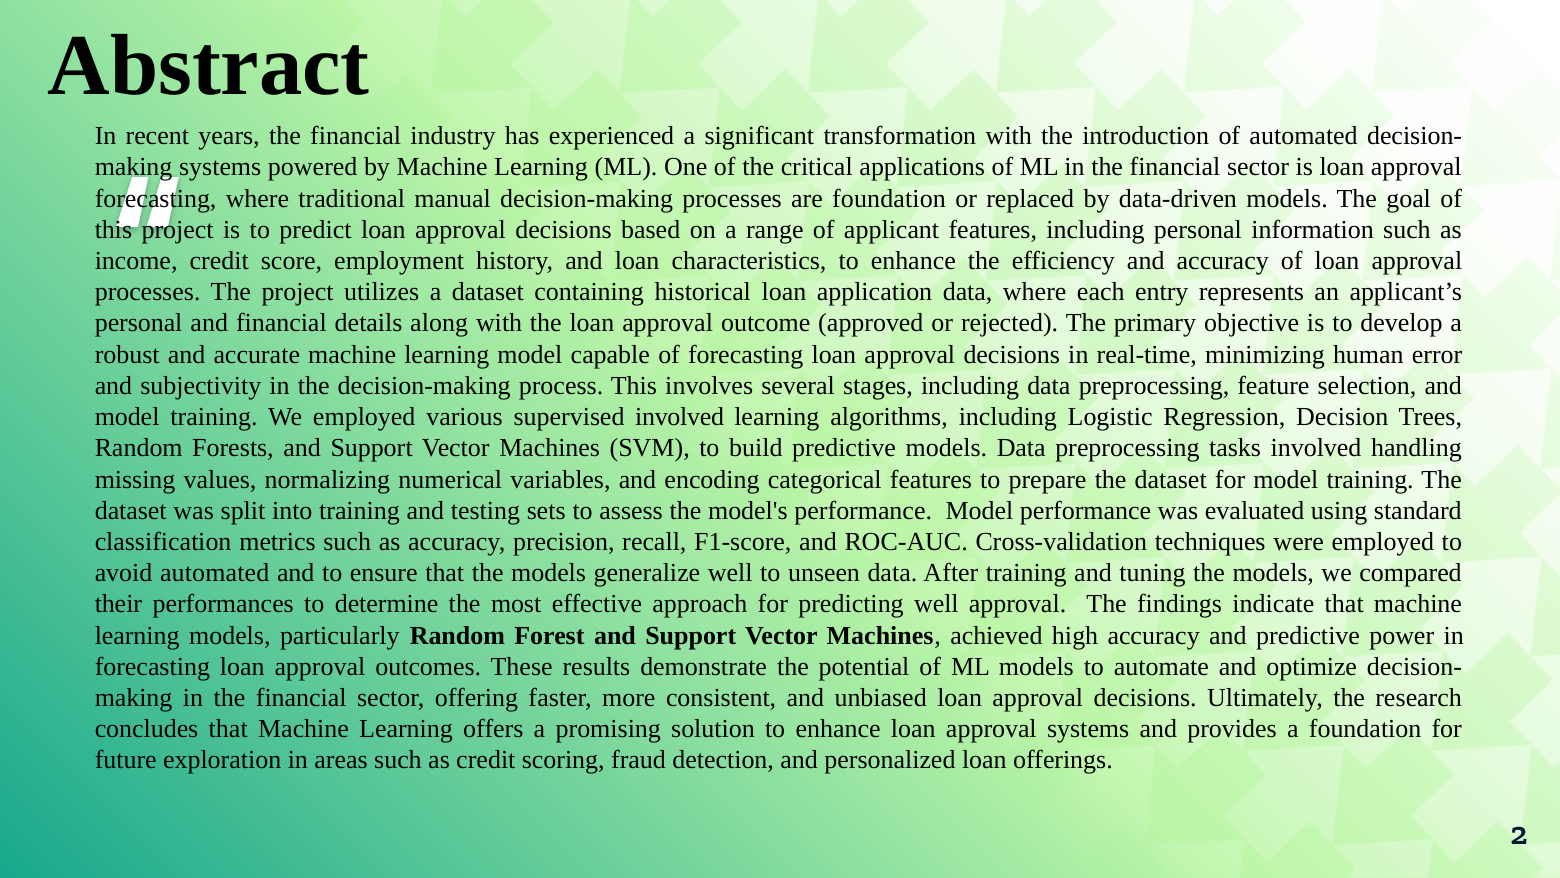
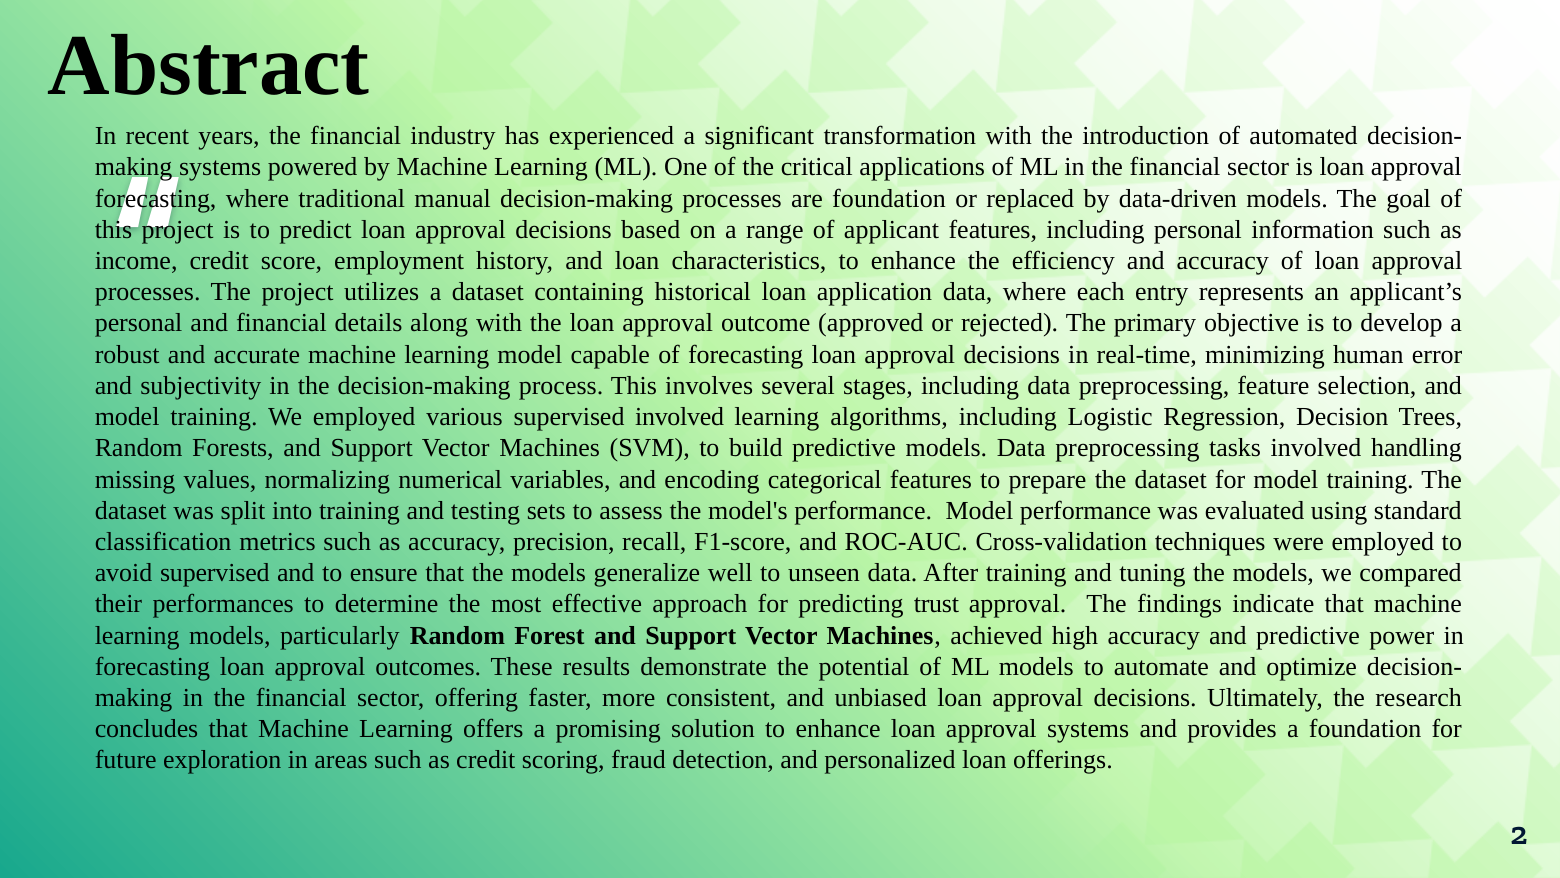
avoid automated: automated -> supervised
predicting well: well -> trust
